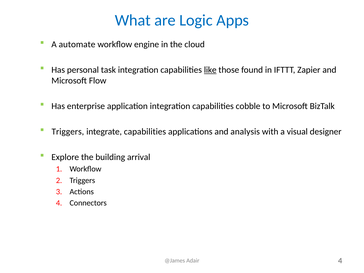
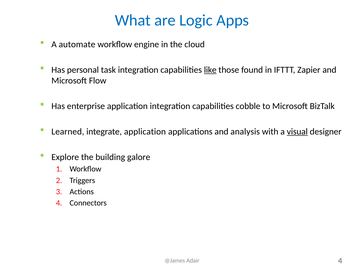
Triggers at (68, 132): Triggers -> Learned
integrate capabilities: capabilities -> application
visual underline: none -> present
arrival: arrival -> galore
